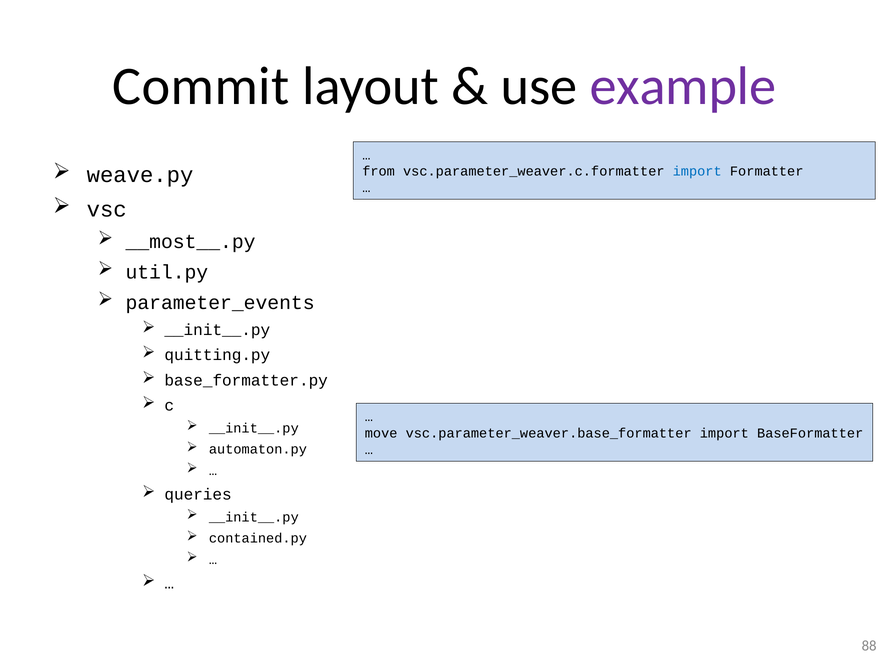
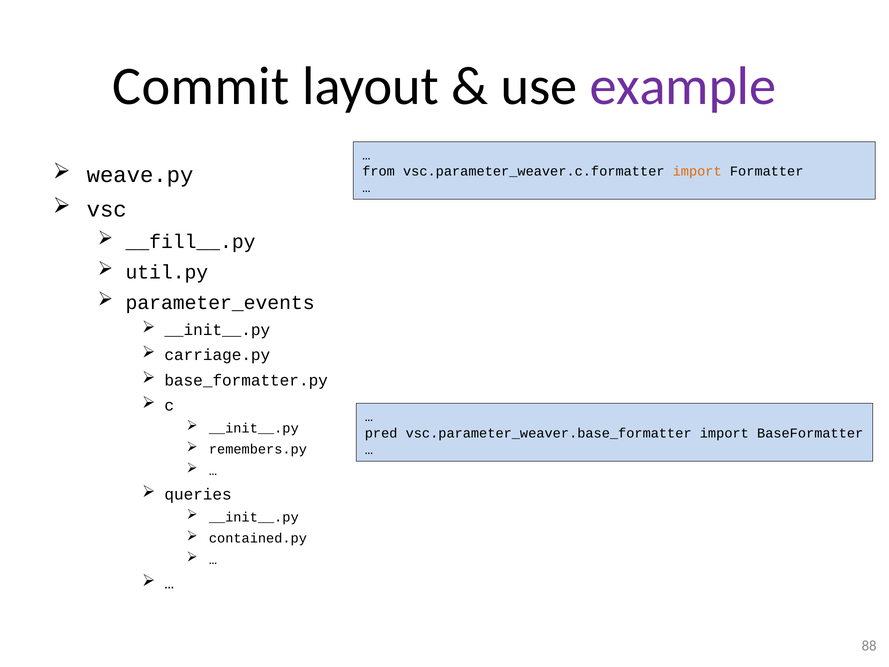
import at (697, 171) colour: blue -> orange
__most__.py: __most__.py -> __fill__.py
quitting.py: quitting.py -> carriage.py
move: move -> pred
automaton.py: automaton.py -> remembers.py
